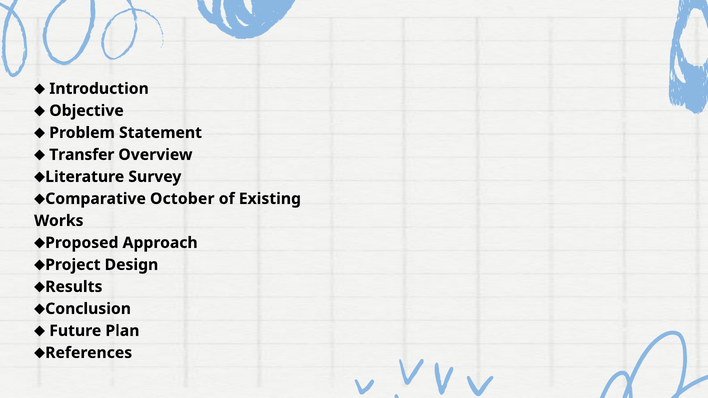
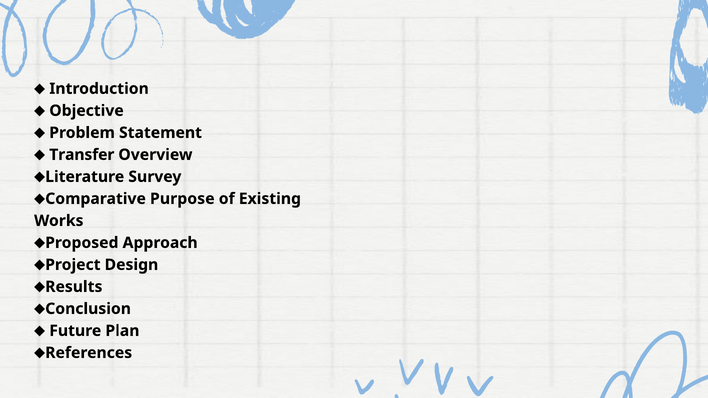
October: October -> Purpose
